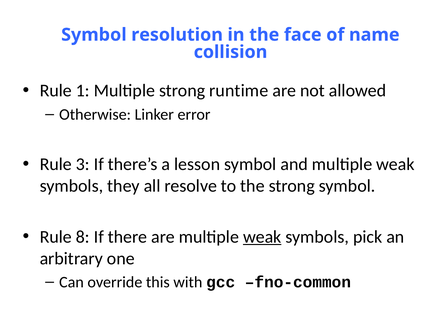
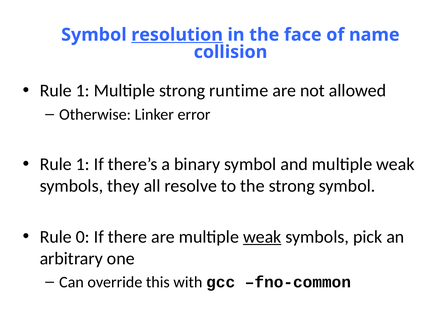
resolution underline: none -> present
3 at (83, 164): 3 -> 1
lesson: lesson -> binary
8: 8 -> 0
